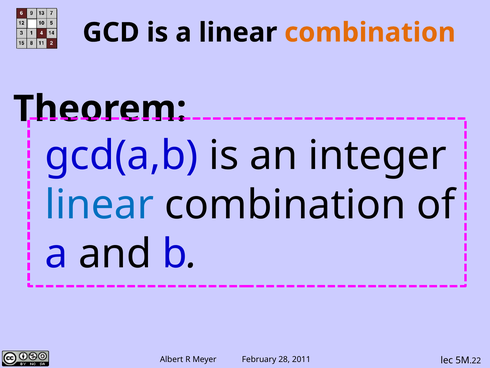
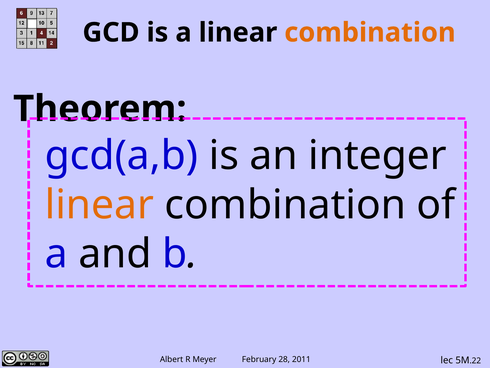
linear at (99, 205) colour: blue -> orange
